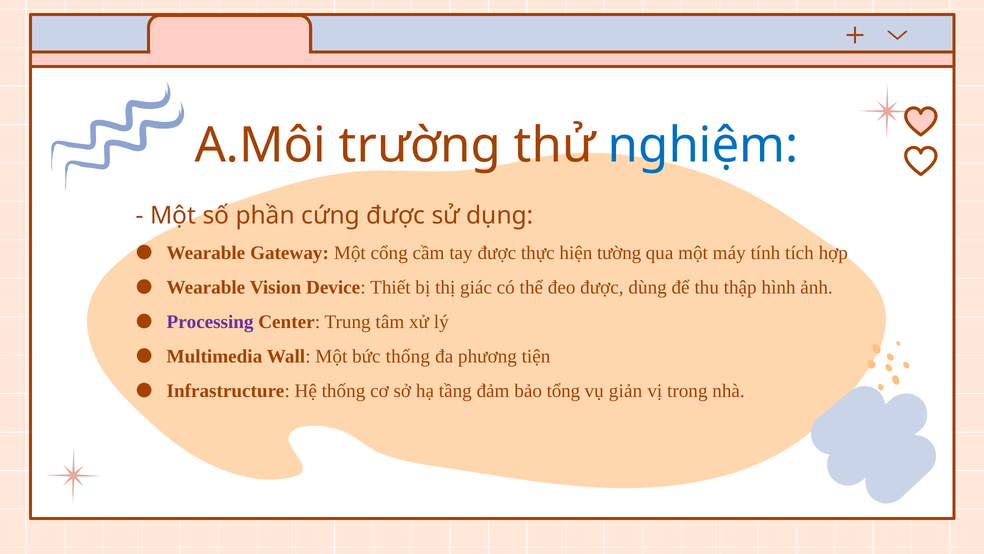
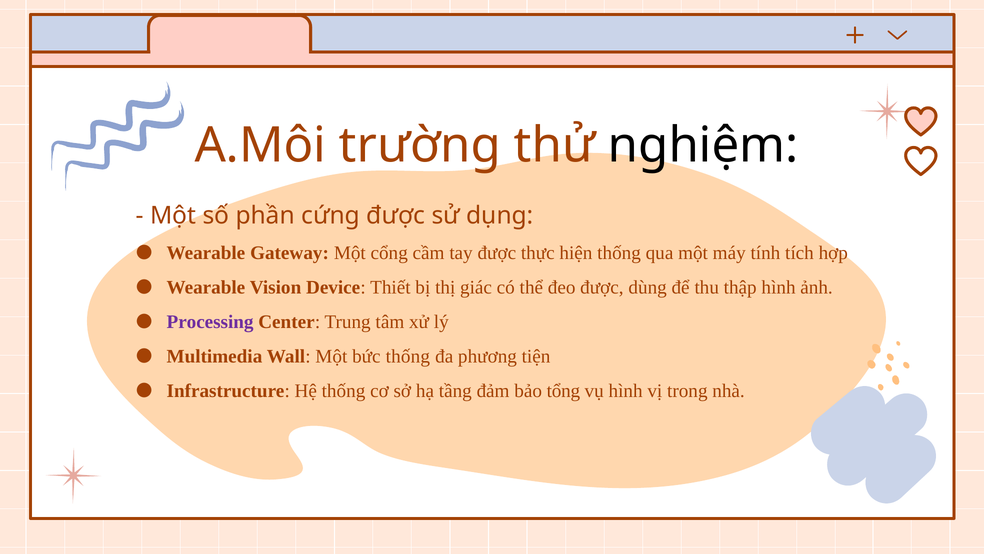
nghiệm colour: blue -> black
hiện tường: tường -> thống
vụ giản: giản -> hình
